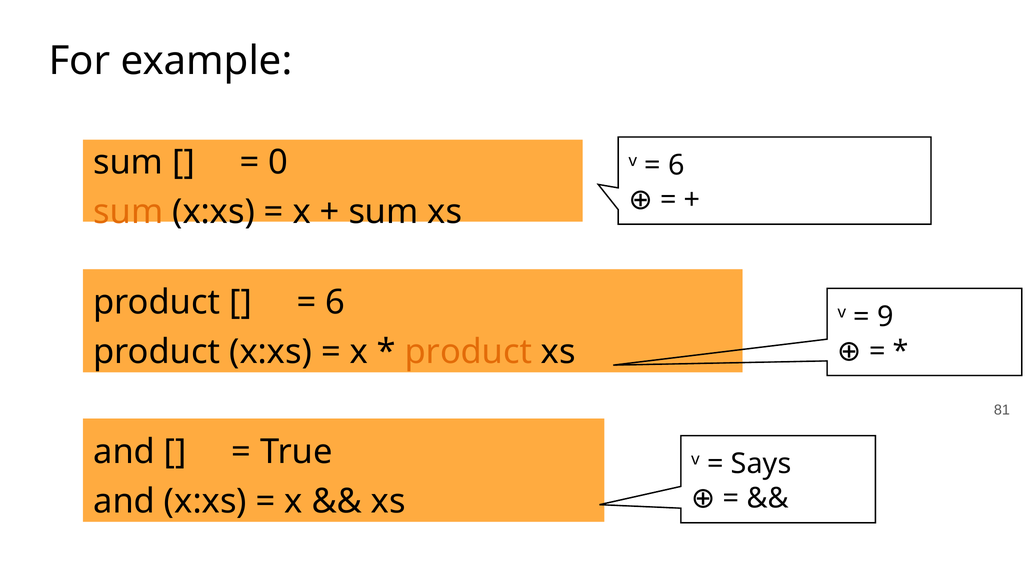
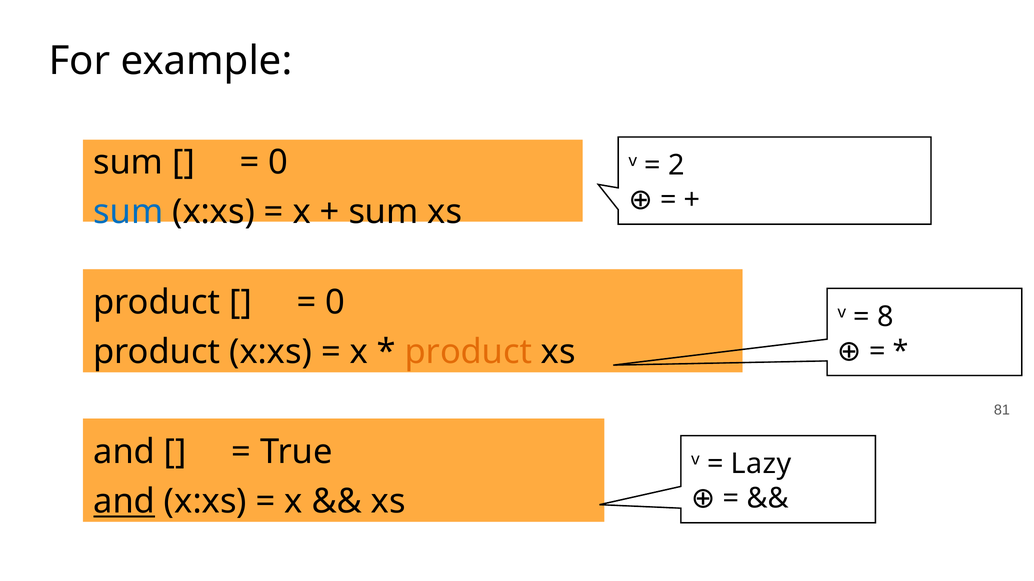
6 at (677, 166): 6 -> 2
sum at (128, 212) colour: orange -> blue
6 at (335, 303): 6 -> 0
9: 9 -> 8
Says: Says -> Lazy
and at (124, 502) underline: none -> present
